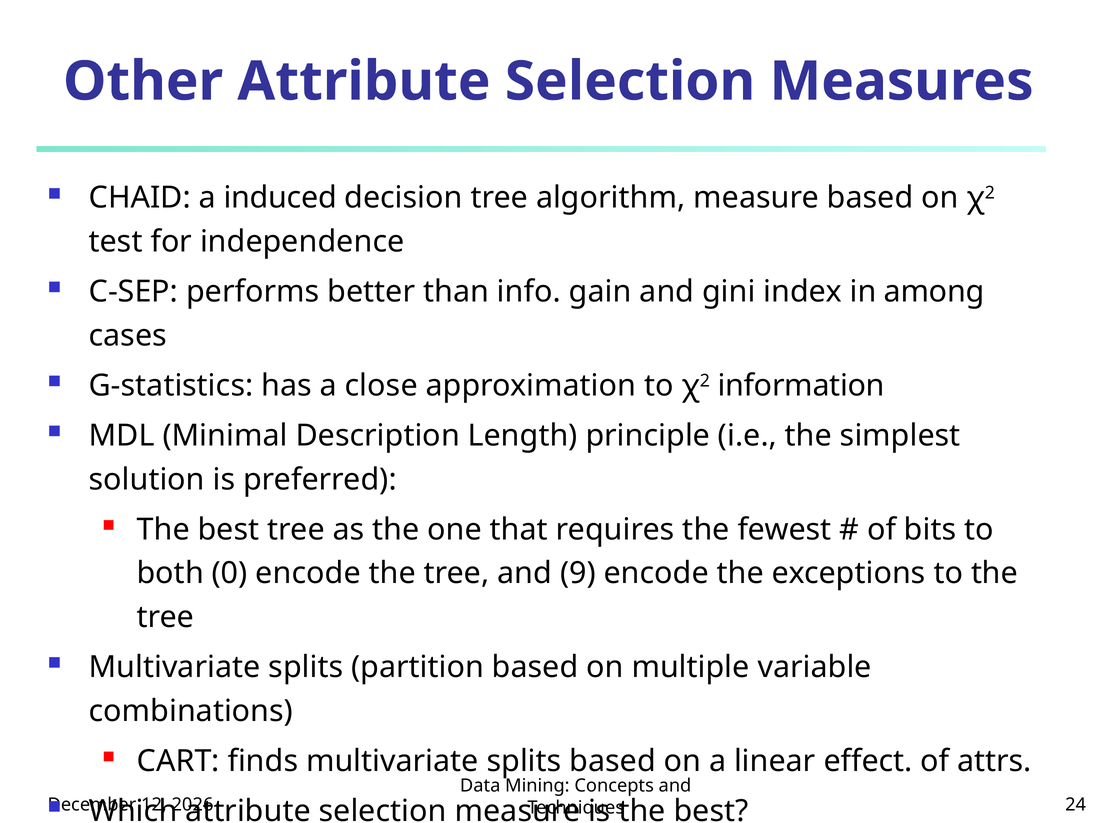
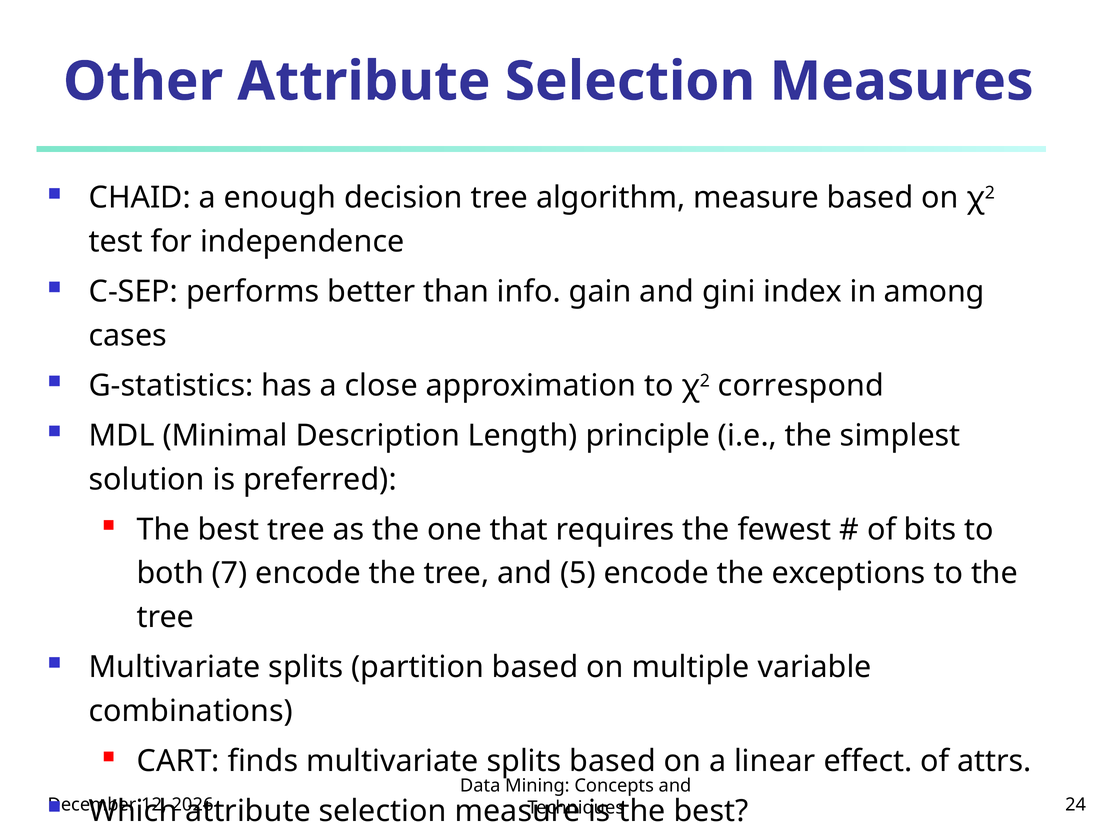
induced: induced -> enough
information: information -> correspond
0: 0 -> 7
9: 9 -> 5
